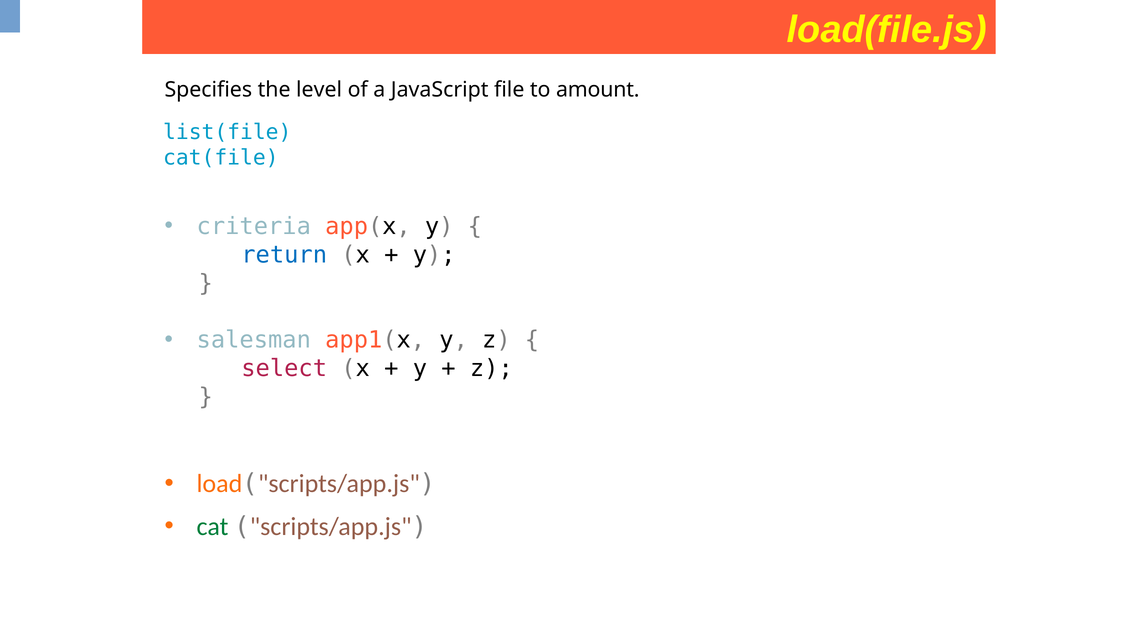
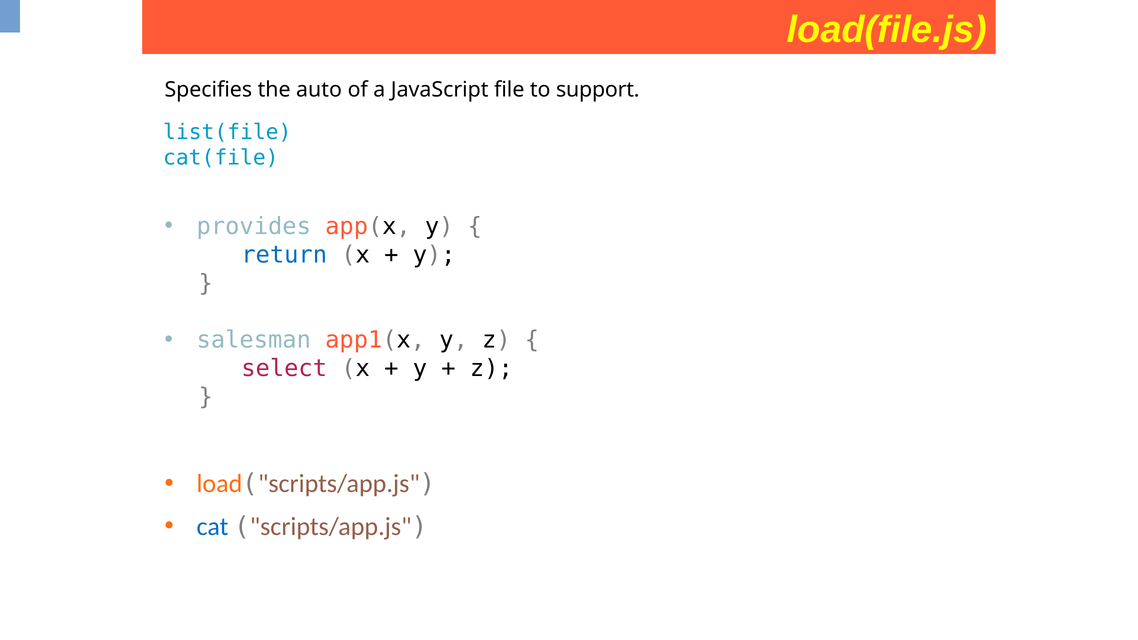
level: level -> auto
amount: amount -> support
criteria: criteria -> provides
cat colour: green -> blue
